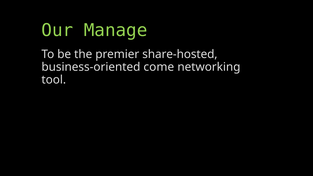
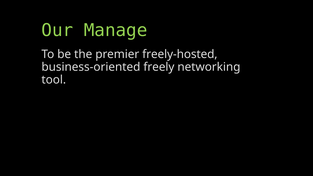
share-hosted: share-hosted -> freely-hosted
come: come -> freely
